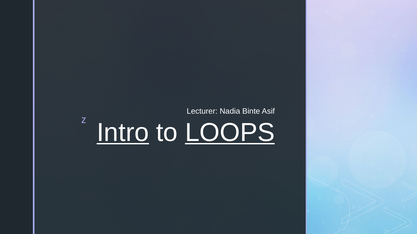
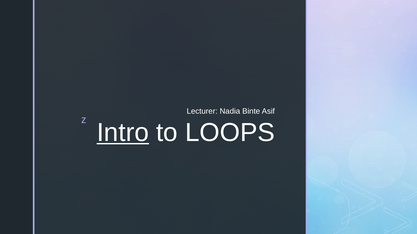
LOOPS underline: present -> none
